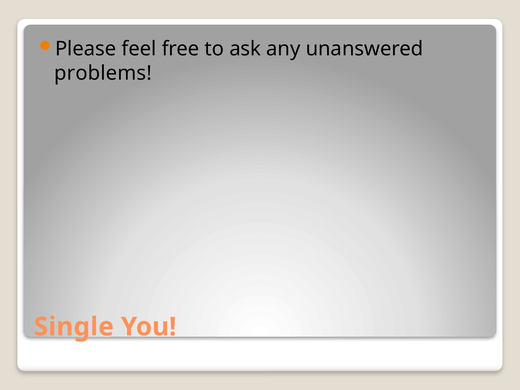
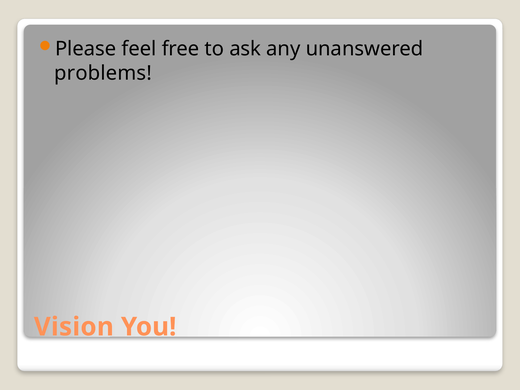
Single: Single -> Vision
